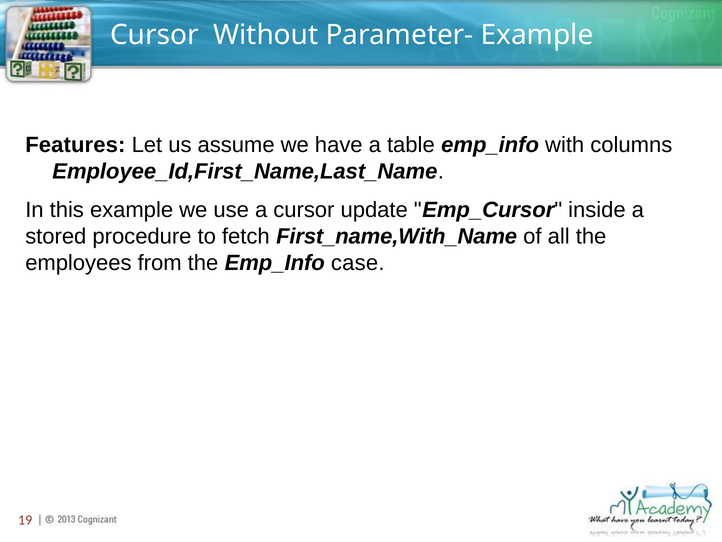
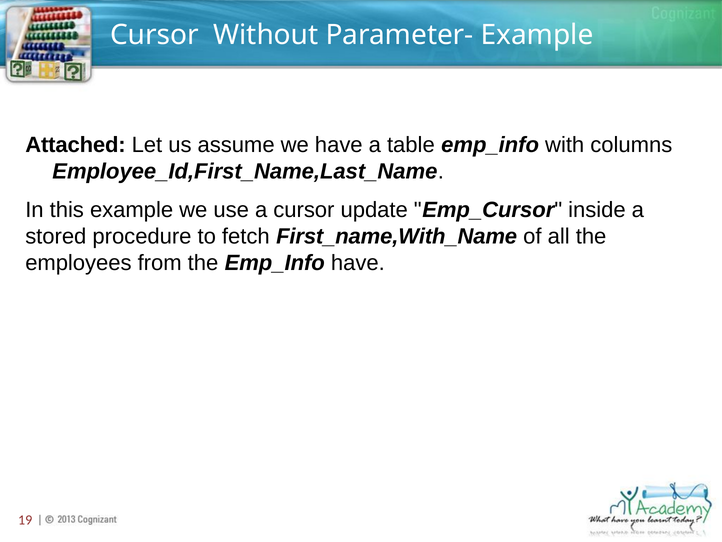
Features: Features -> Attached
Emp_Info case: case -> have
